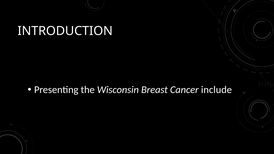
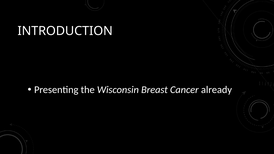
include: include -> already
